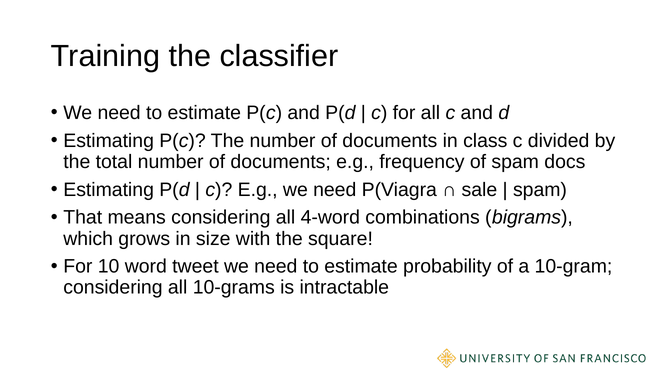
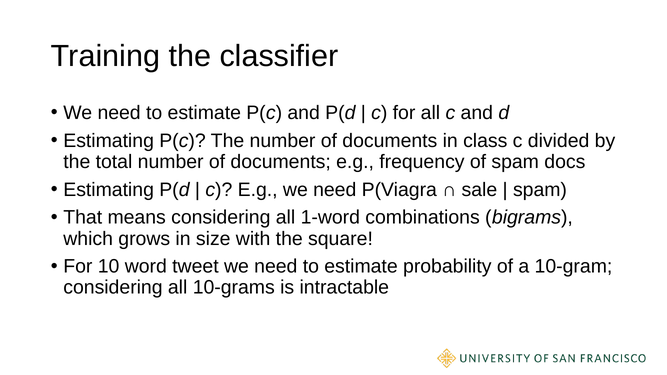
4-word: 4-word -> 1-word
